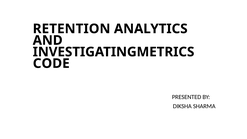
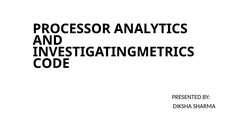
RETENTION: RETENTION -> PROCESSOR
